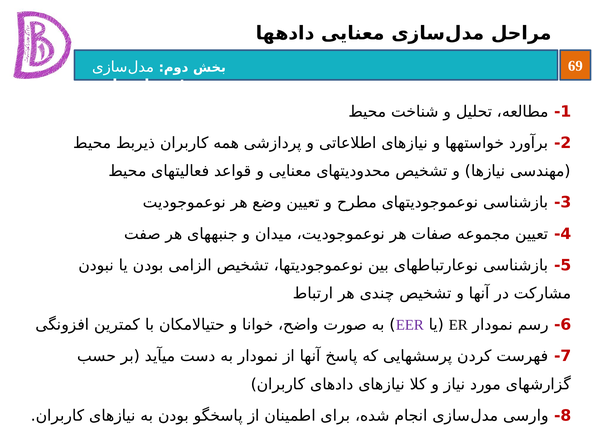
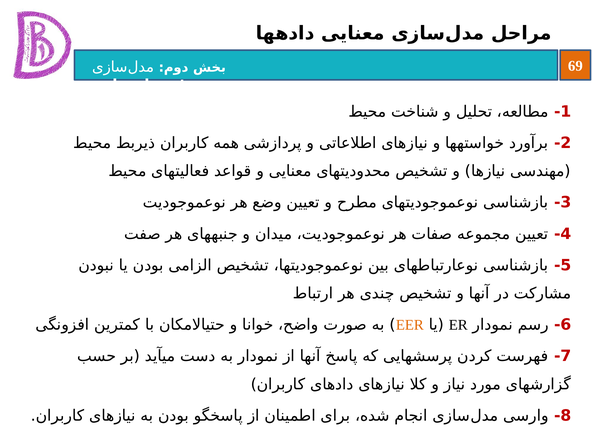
EER colour: purple -> orange
